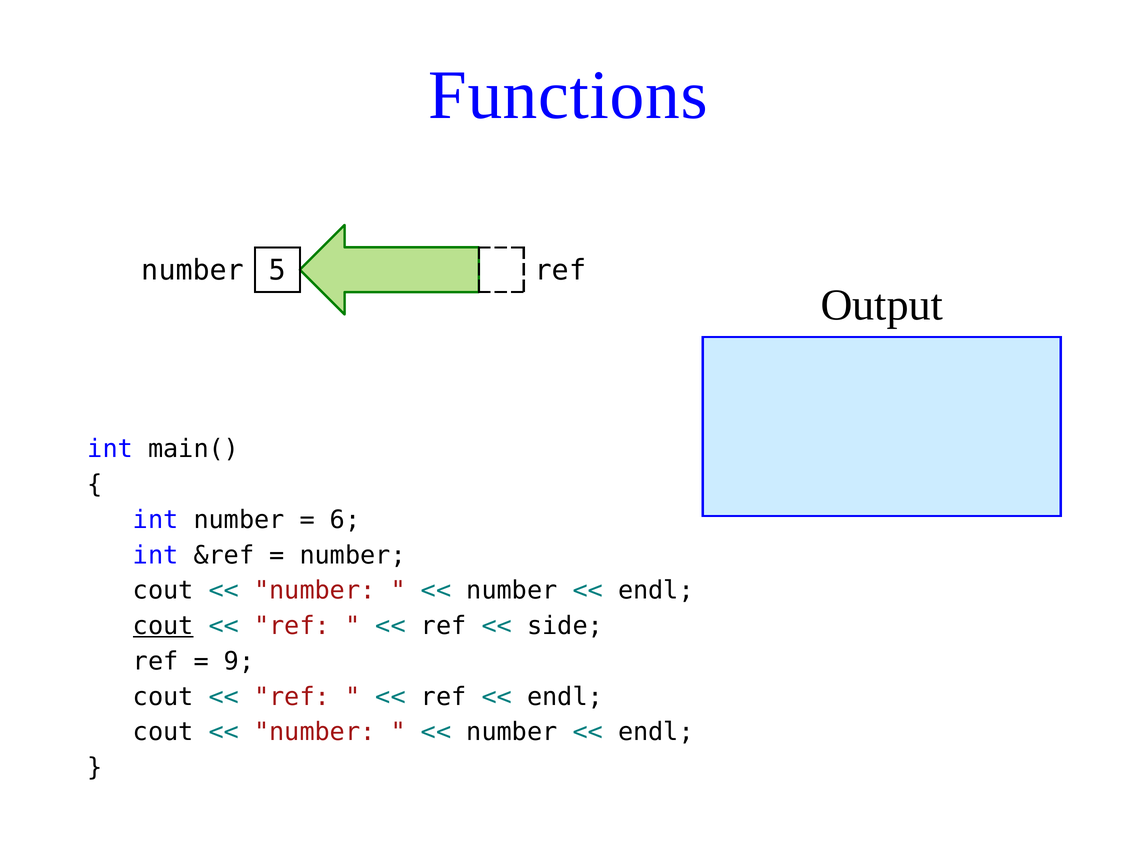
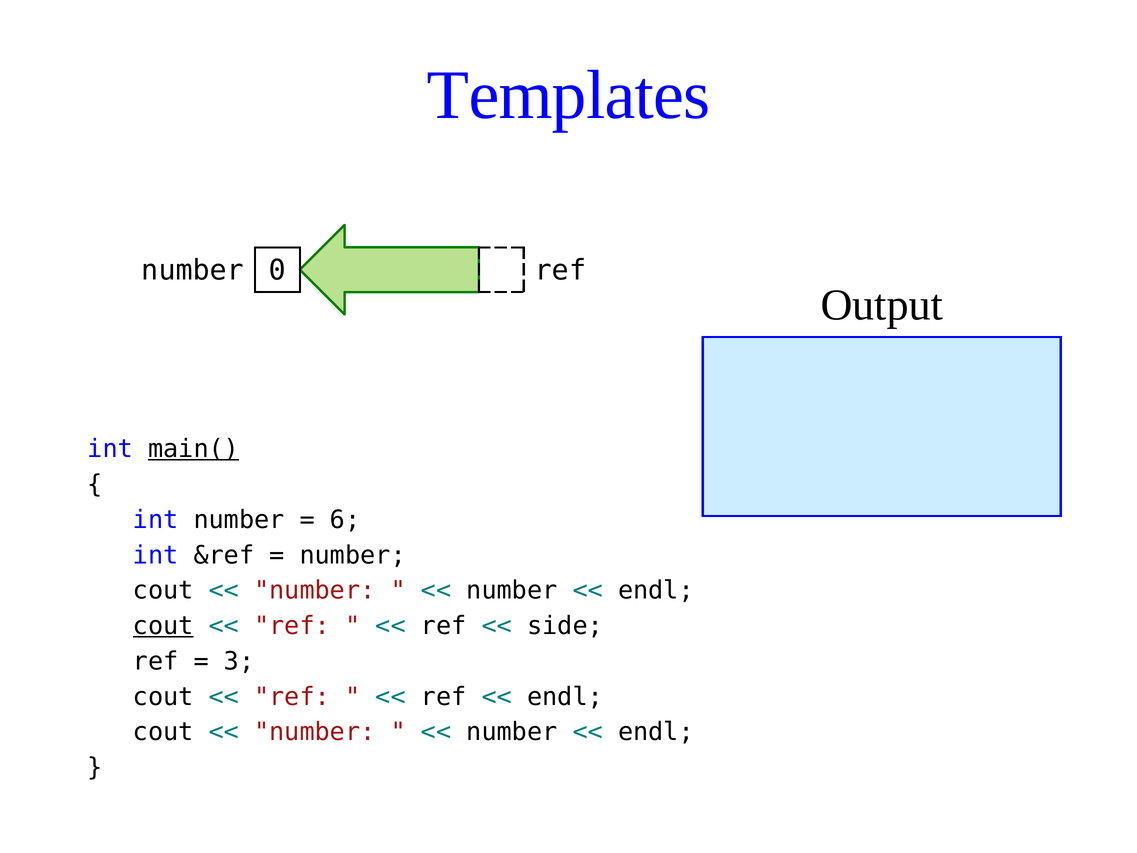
Functions: Functions -> Templates
5: 5 -> 0
main( underline: none -> present
9: 9 -> 3
